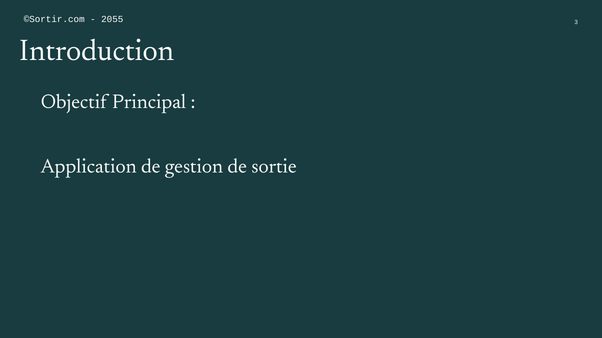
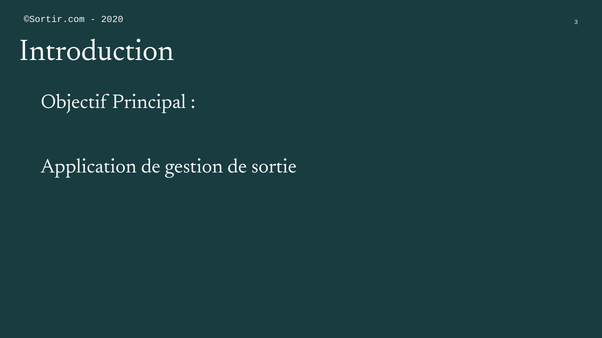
2055: 2055 -> 2020
